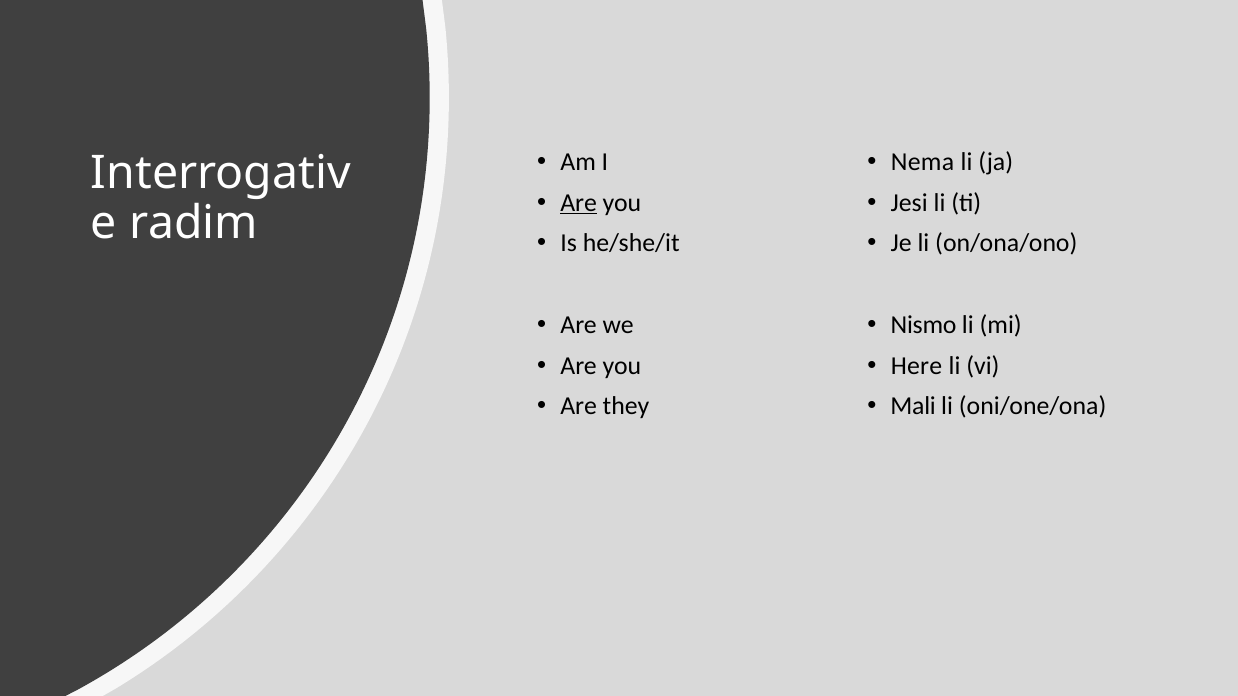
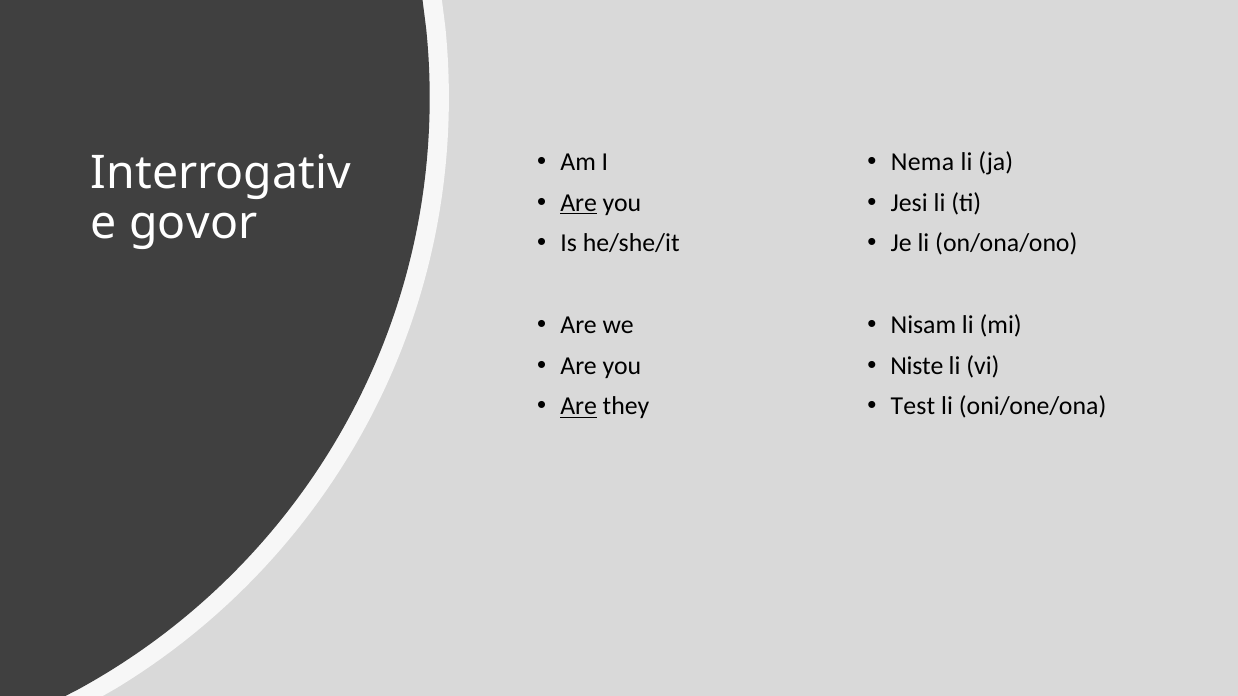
radim: radim -> govor
Nismo: Nismo -> Nisam
Here: Here -> Niste
Are at (579, 407) underline: none -> present
Mali: Mali -> Test
